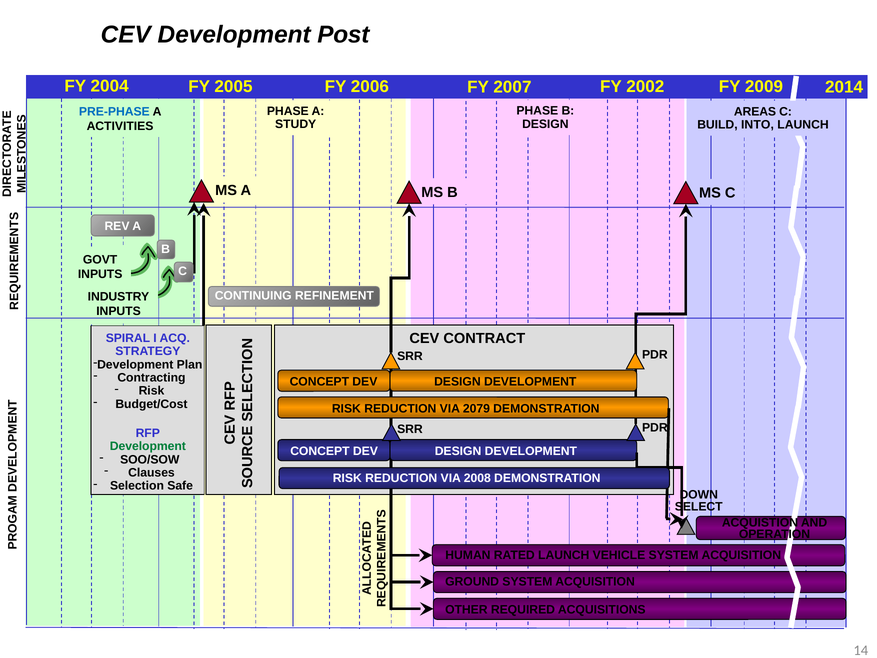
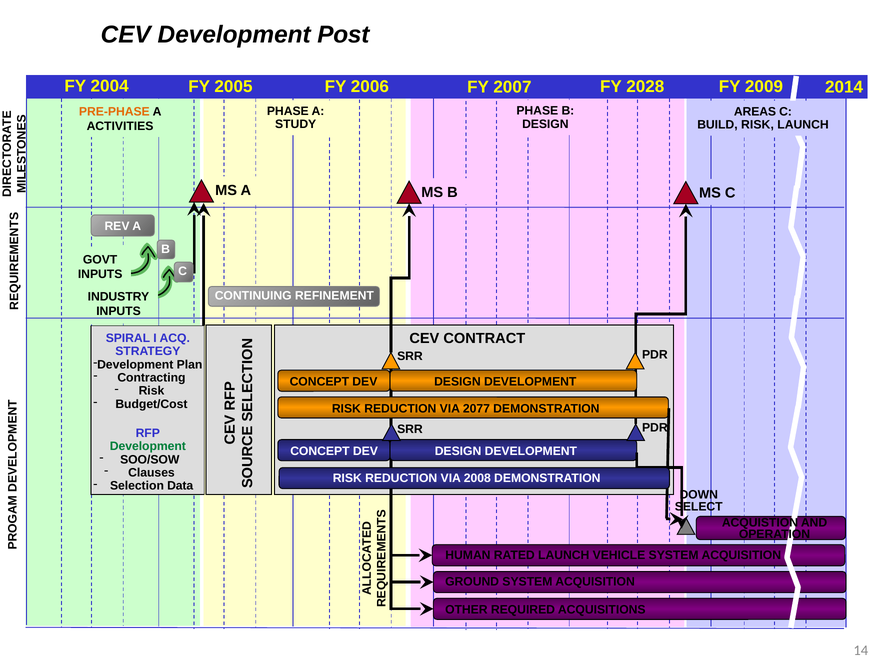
2002: 2002 -> 2028
PRE-PHASE colour: blue -> orange
BUILD INTO: INTO -> RISK
2079: 2079 -> 2077
Safe: Safe -> Data
